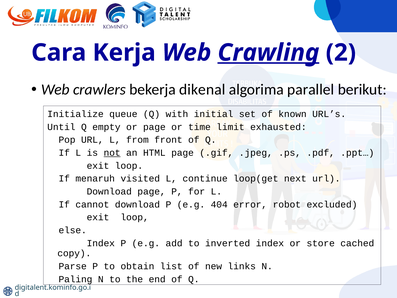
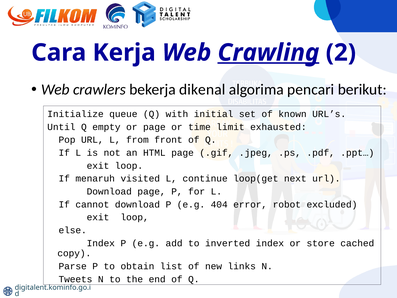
parallel: parallel -> pencari
not underline: present -> none
Paling: Paling -> Tweets
